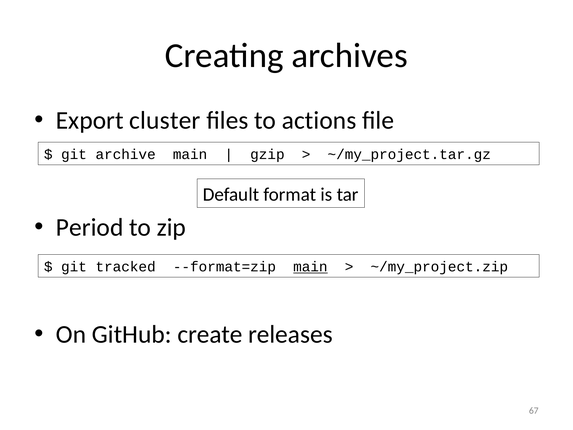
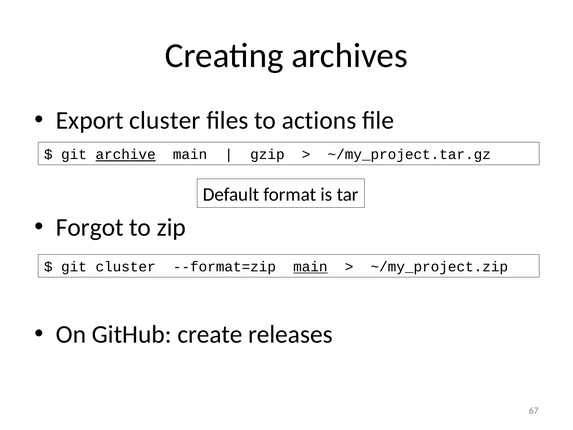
archive underline: none -> present
Period: Period -> Forgot
git tracked: tracked -> cluster
